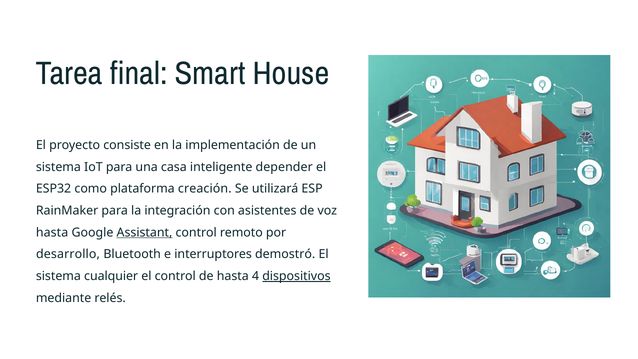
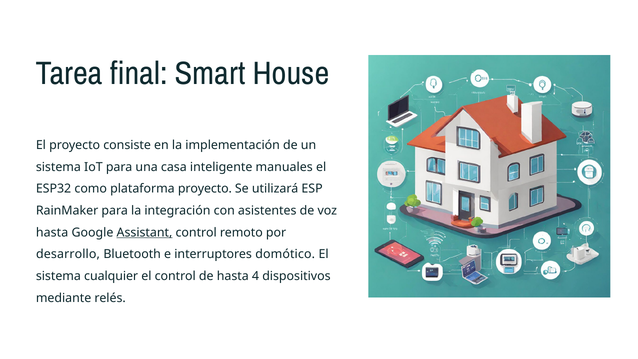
depender: depender -> manuales
plataforma creación: creación -> proyecto
demostró: demostró -> domótico
dispositivos underline: present -> none
